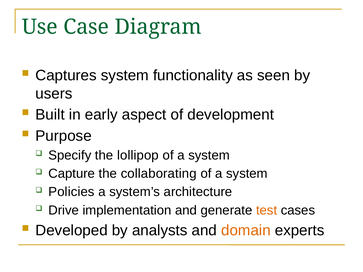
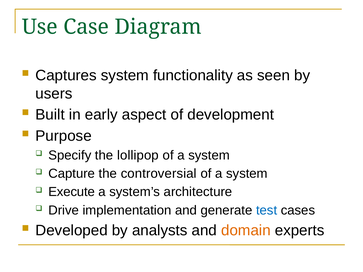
collaborating: collaborating -> controversial
Policies: Policies -> Execute
test colour: orange -> blue
